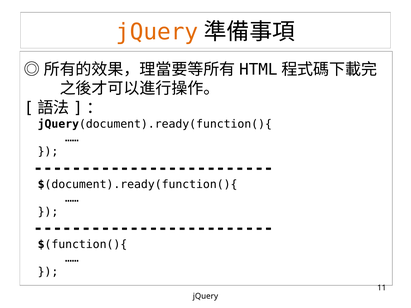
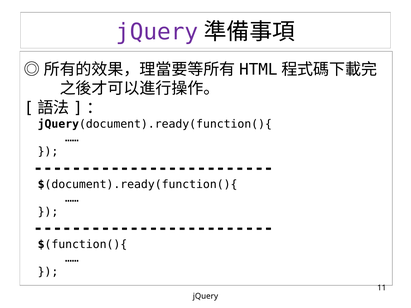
jQuery at (157, 32) colour: orange -> purple
